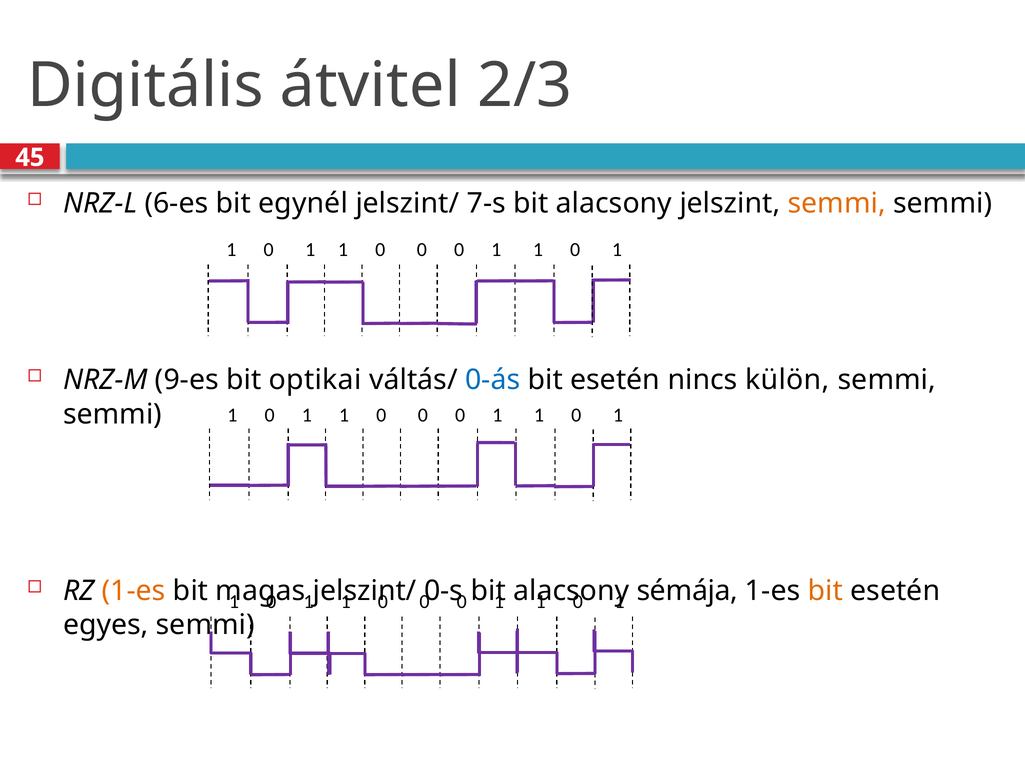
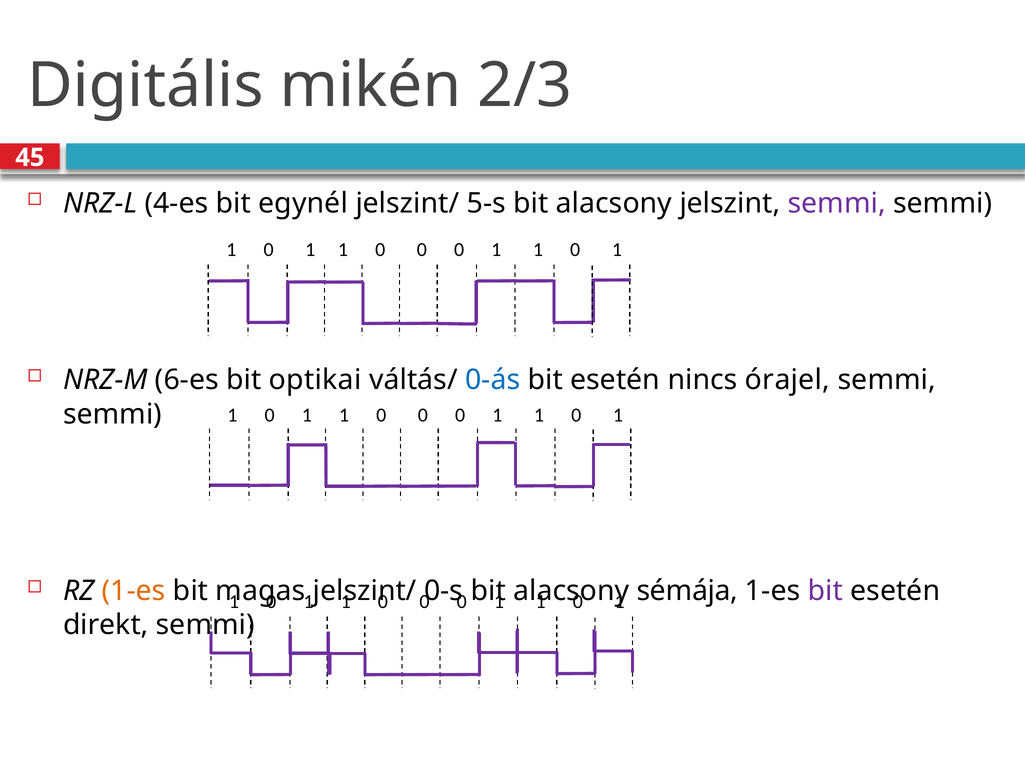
átvitel: átvitel -> mikén
6-es: 6-es -> 4-es
7-s: 7-s -> 5-s
semmi at (837, 204) colour: orange -> purple
9-es: 9-es -> 6-es
külön: külön -> órajel
bit at (825, 591) colour: orange -> purple
egyes: egyes -> direkt
